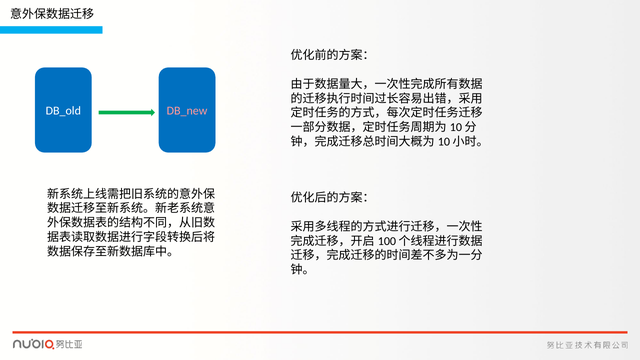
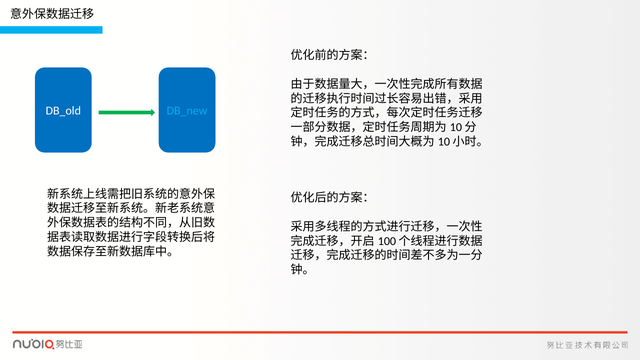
DB_new colour: pink -> light blue
